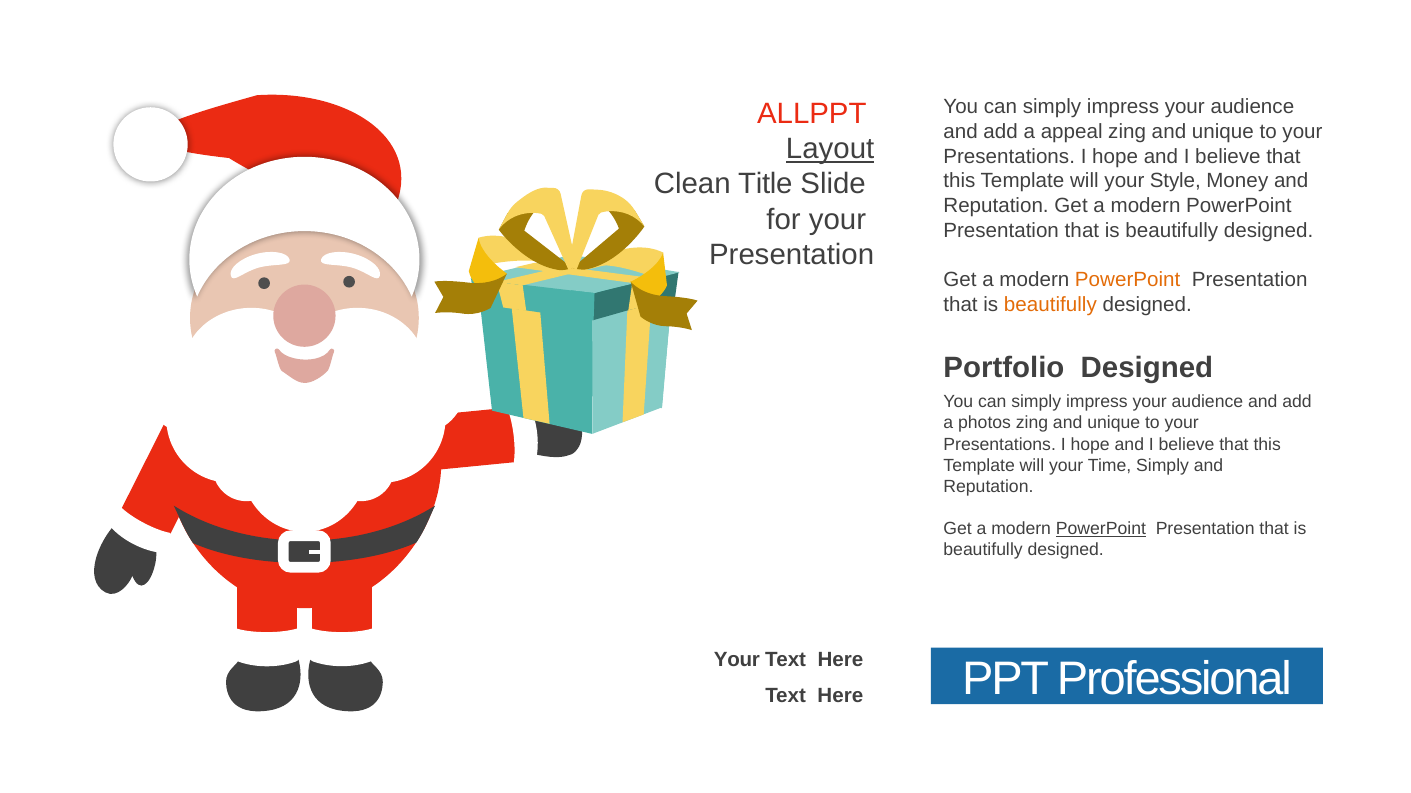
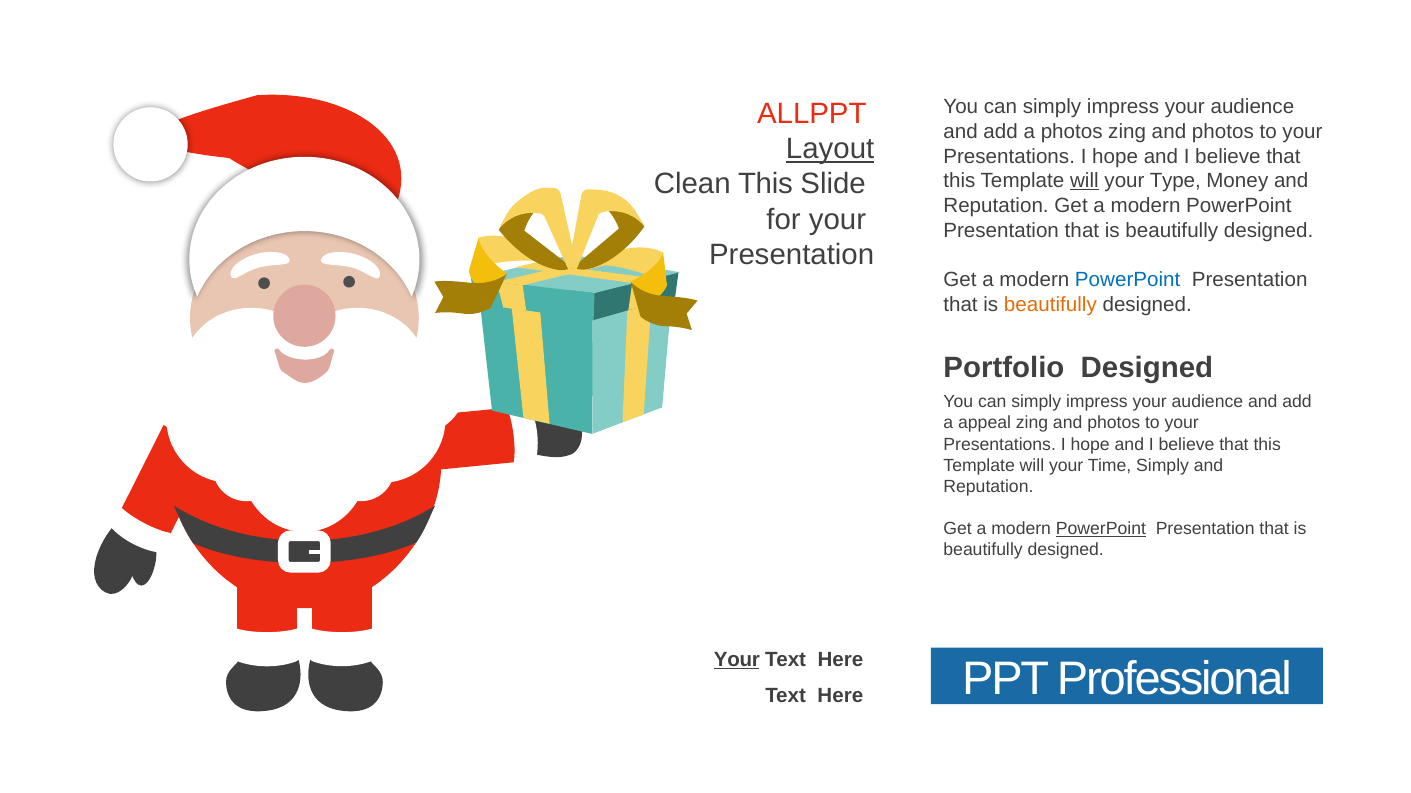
a appeal: appeal -> photos
unique at (1223, 132): unique -> photos
Clean Title: Title -> This
will at (1084, 181) underline: none -> present
Style: Style -> Type
PowerPoint at (1128, 280) colour: orange -> blue
photos: photos -> appeal
unique at (1114, 423): unique -> photos
Your at (737, 660) underline: none -> present
